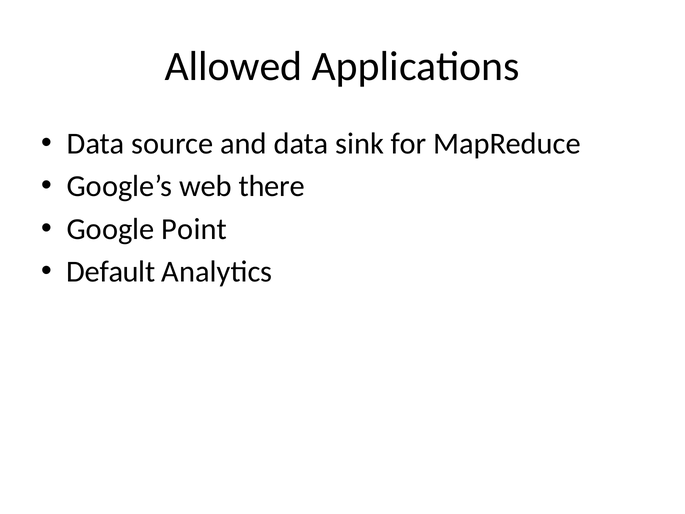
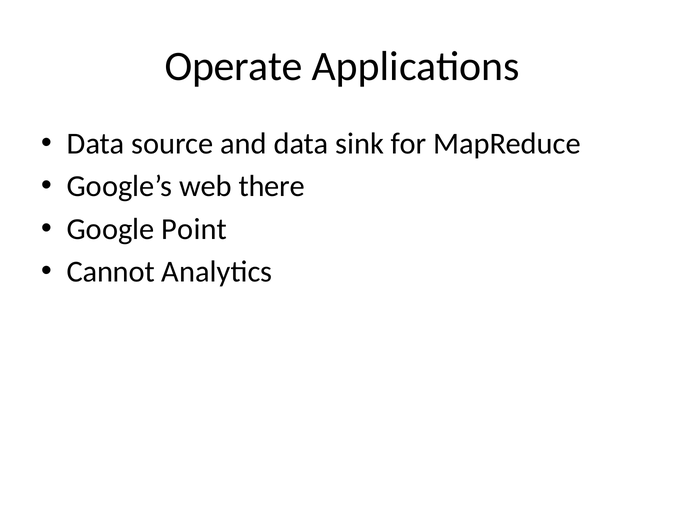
Allowed: Allowed -> Operate
Default: Default -> Cannot
